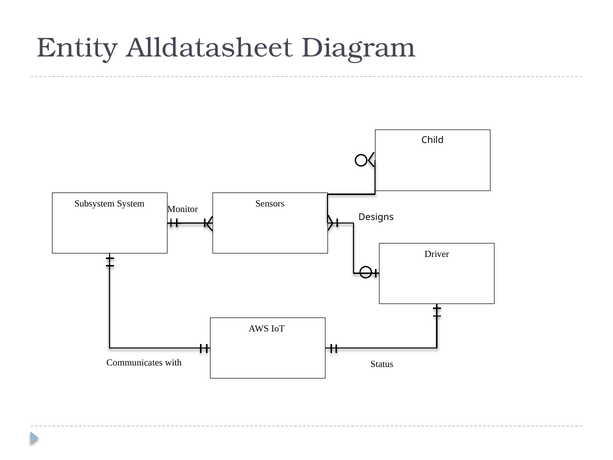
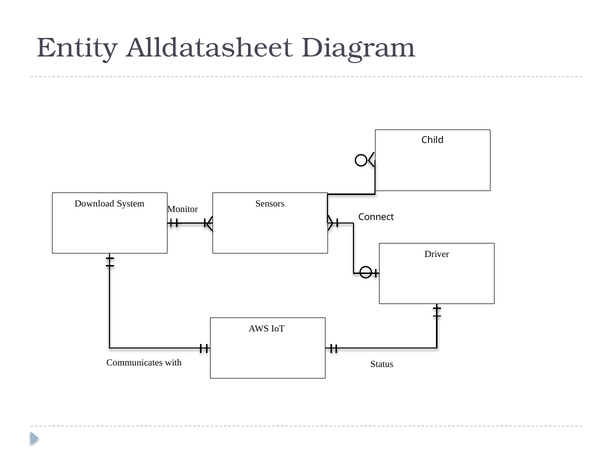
Subsystem: Subsystem -> Download
Designs: Designs -> Connect
